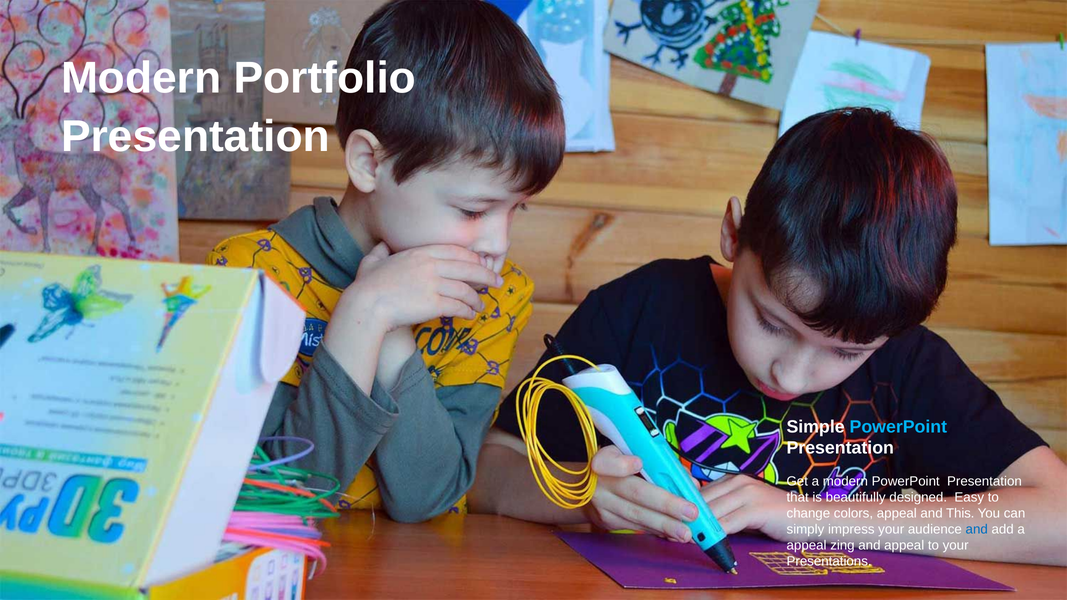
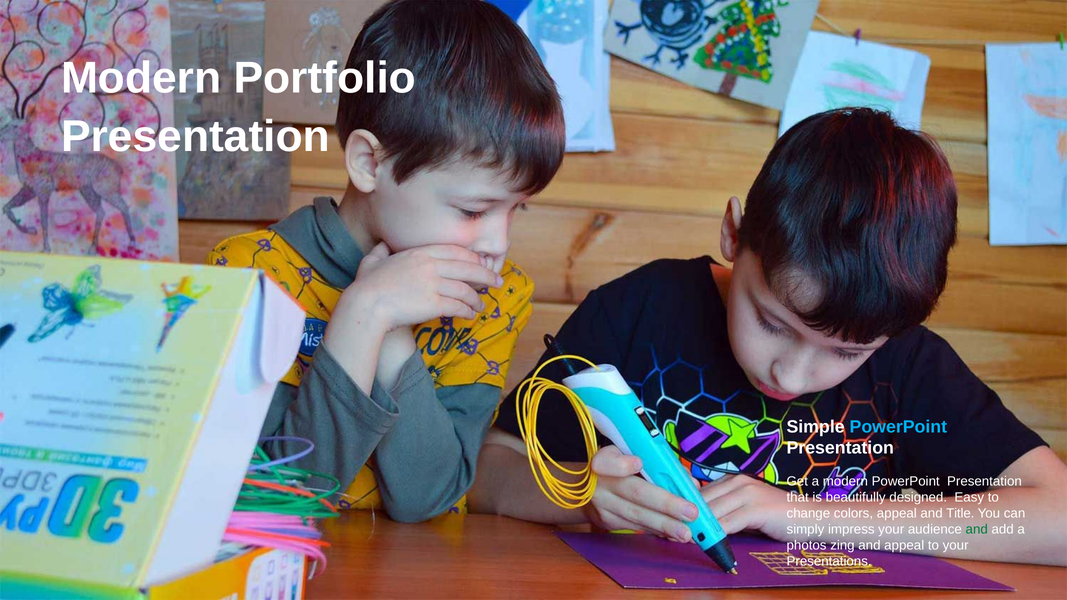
This: This -> Title
and at (977, 529) colour: blue -> green
appeal at (807, 546): appeal -> photos
